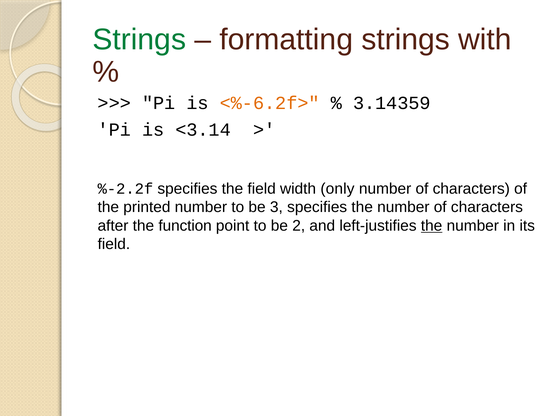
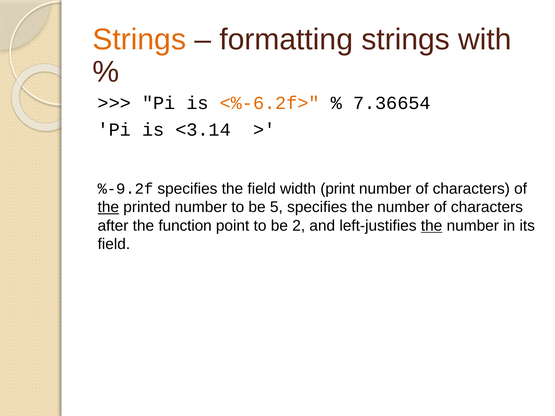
Strings at (139, 40) colour: green -> orange
3.14359: 3.14359 -> 7.36654
%-2.2f: %-2.2f -> %-9.2f
only: only -> print
the at (108, 207) underline: none -> present
3: 3 -> 5
